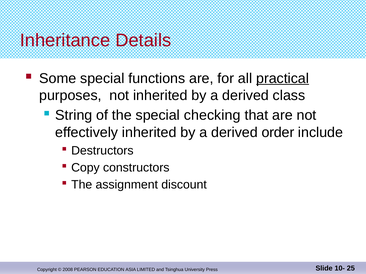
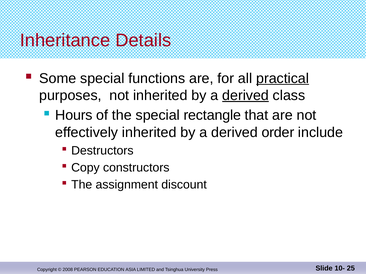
derived at (246, 96) underline: none -> present
String: String -> Hours
checking: checking -> rectangle
